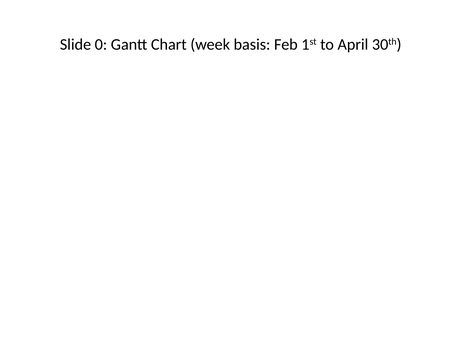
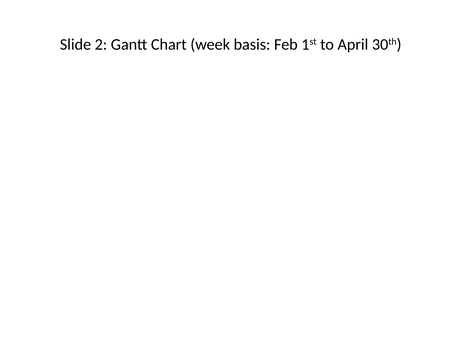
0: 0 -> 2
